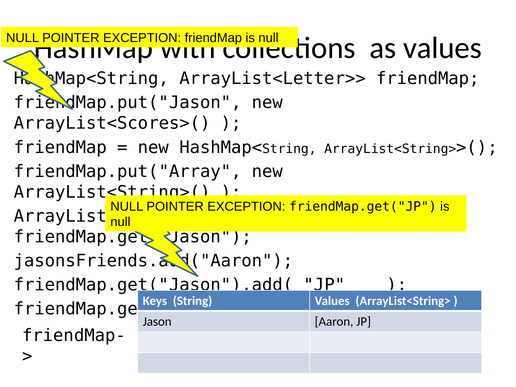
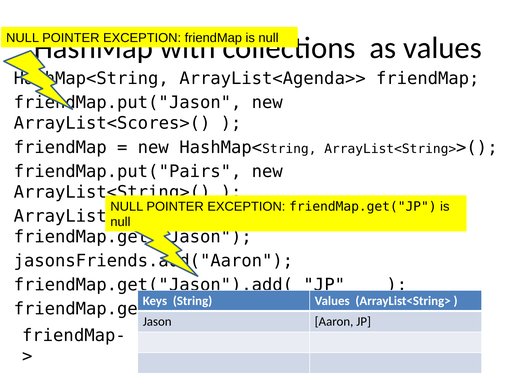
ArrayList<Letter>>: ArrayList<Letter>> -> ArrayList<Agenda>>
friendMap.put("Array: friendMap.put("Array -> friendMap.put("Pairs
